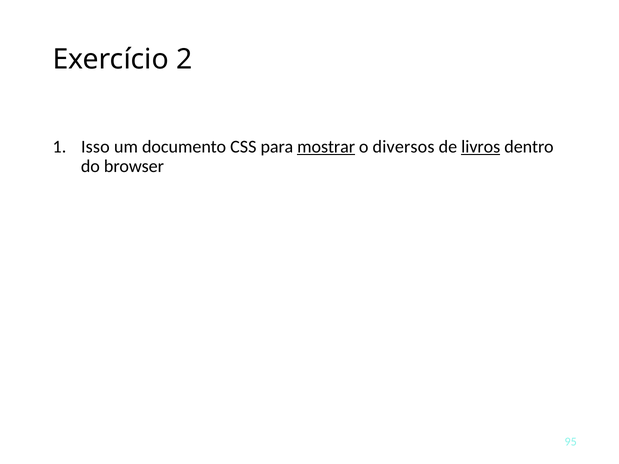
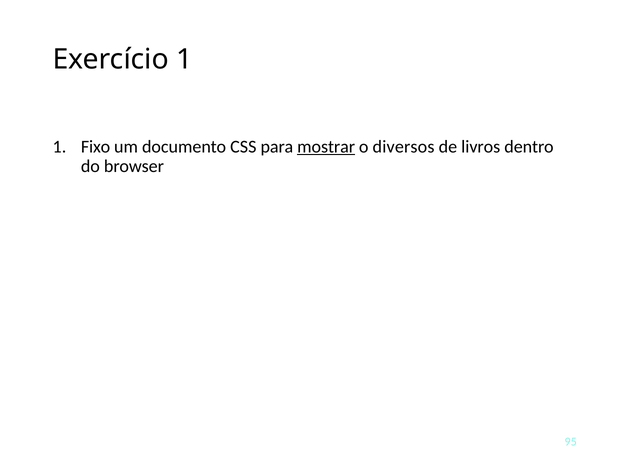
Exercício 2: 2 -> 1
Isso: Isso -> Fixo
livros underline: present -> none
